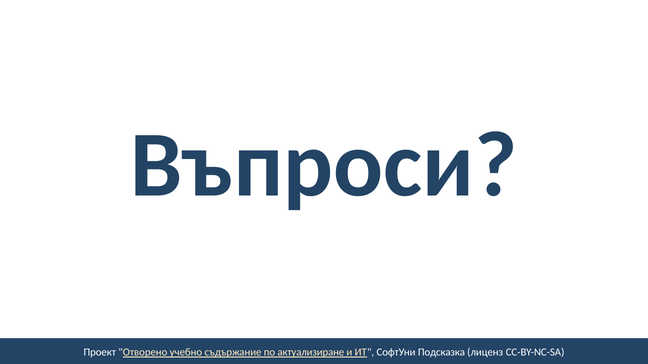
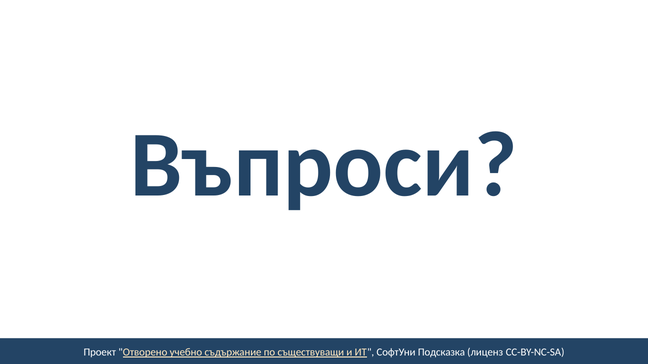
актуализиране: актуализиране -> съществуващи
